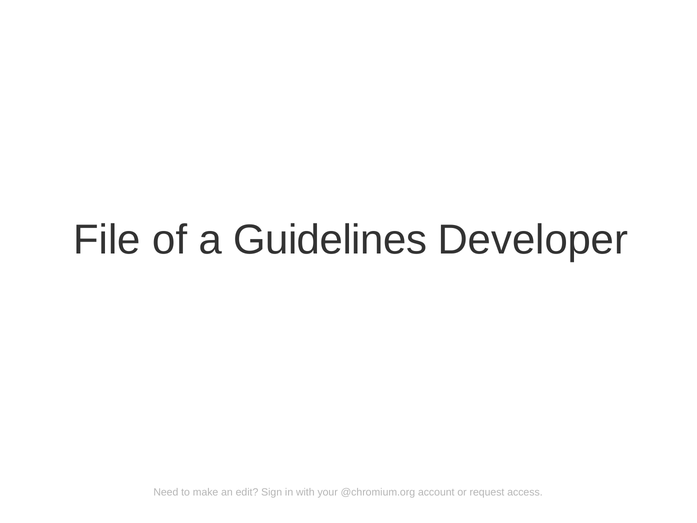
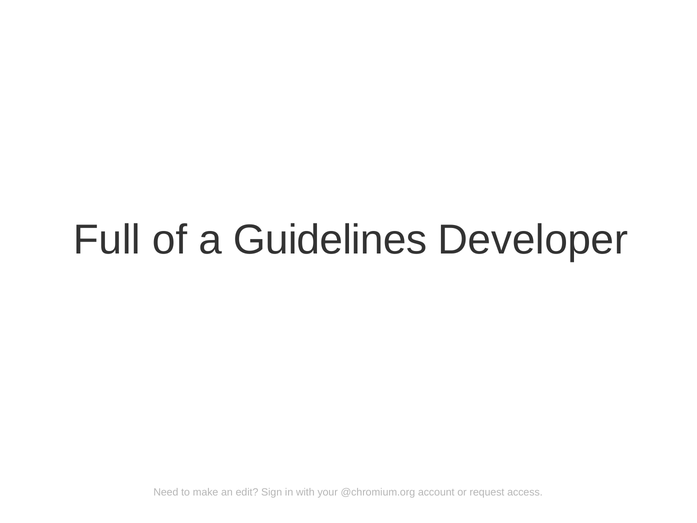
File: File -> Full
